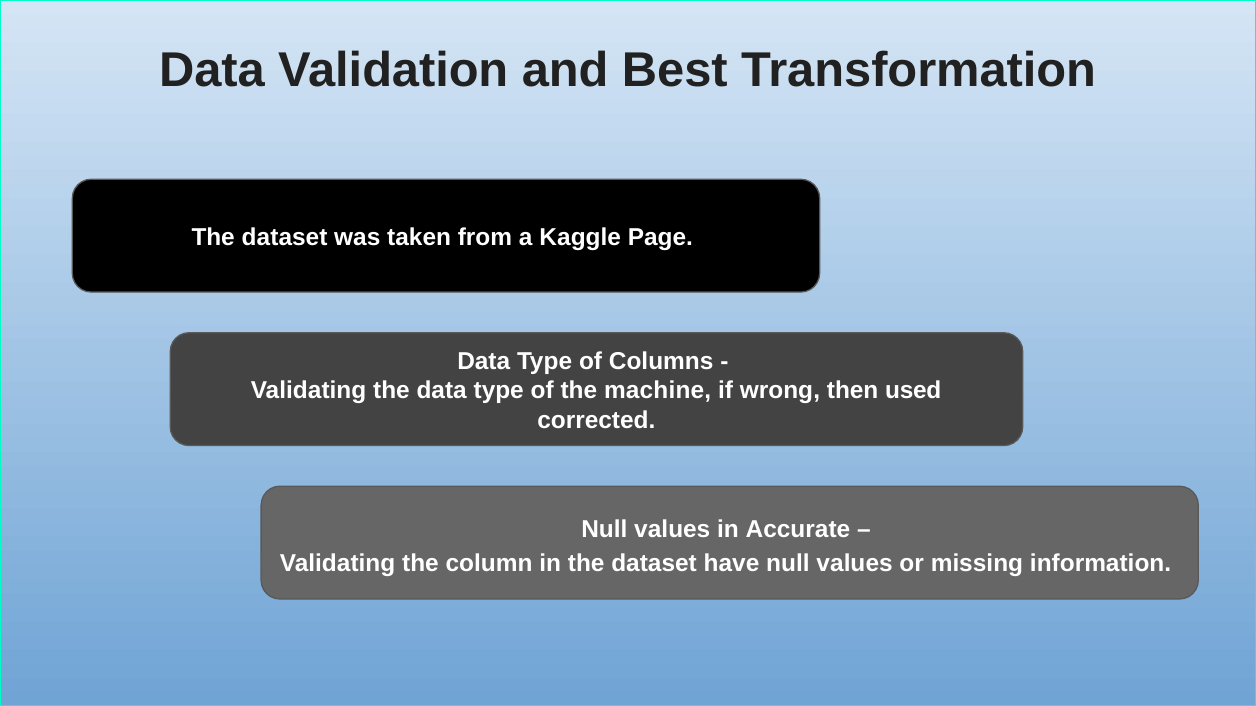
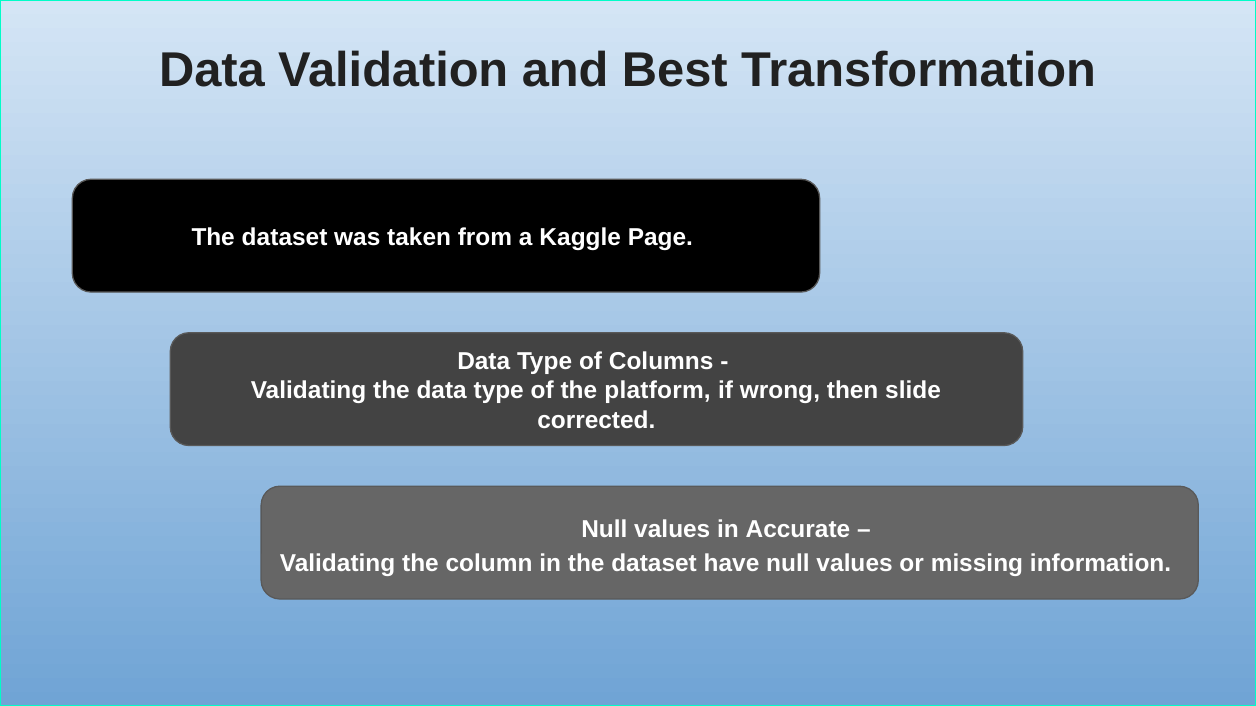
machine: machine -> platform
used: used -> slide
